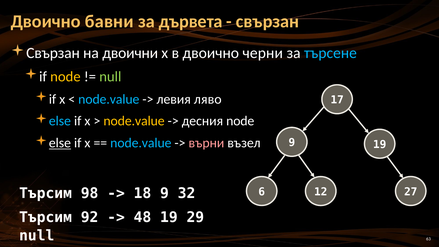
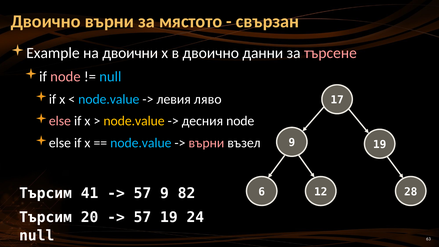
Двоично бавни: бавни -> върни
дървета: дървета -> мястото
Свързан at (53, 53): Свързан -> Example
черни: черни -> данни
търсене colour: light blue -> pink
node at (65, 77) colour: yellow -> pink
null at (110, 77) colour: light green -> light blue
else at (60, 121) colour: light blue -> pink
else at (60, 143) underline: present -> none
27: 27 -> 28
98: 98 -> 41
18 at (142, 193): 18 -> 57
32: 32 -> 82
92: 92 -> 20
48 at (142, 217): 48 -> 57
29: 29 -> 24
